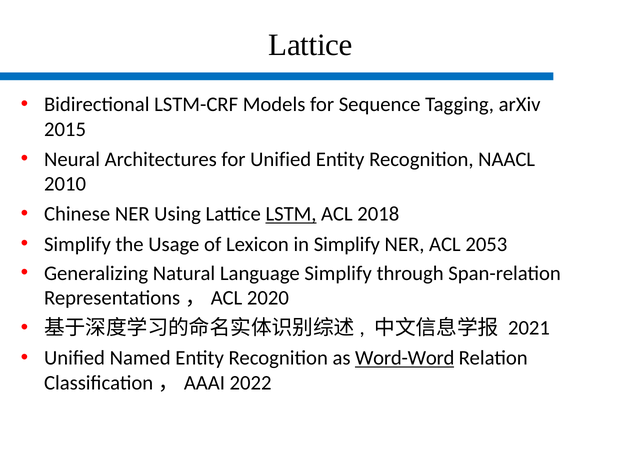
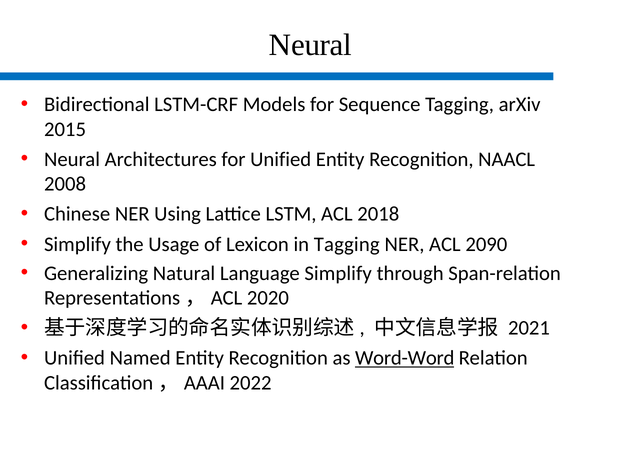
Lattice at (310, 45): Lattice -> Neural
2010: 2010 -> 2008
LSTM underline: present -> none
in Simplify: Simplify -> Tagging
2053: 2053 -> 2090
